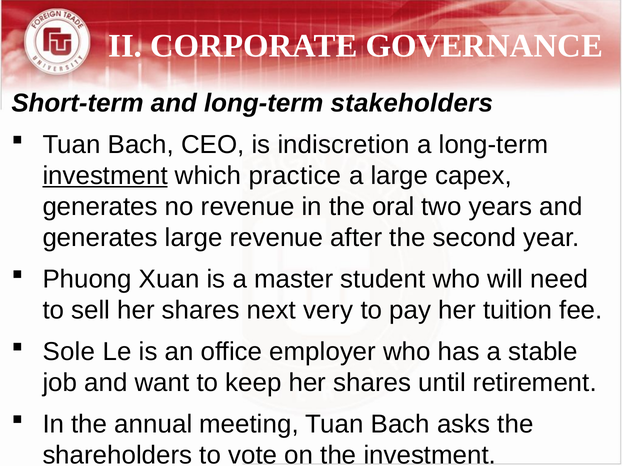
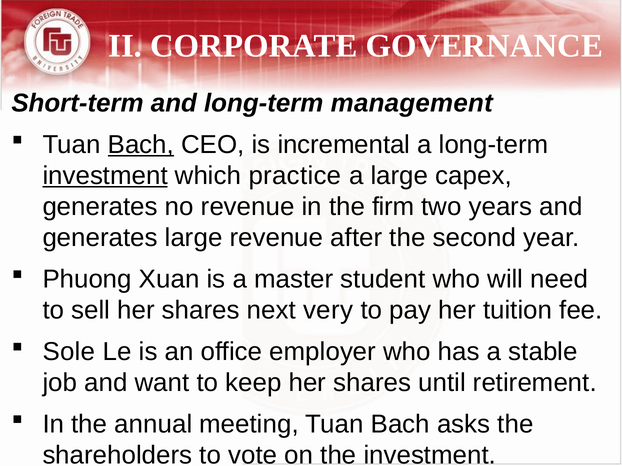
stakeholders: stakeholders -> management
Bach at (141, 145) underline: none -> present
indiscretion: indiscretion -> incremental
oral: oral -> firm
